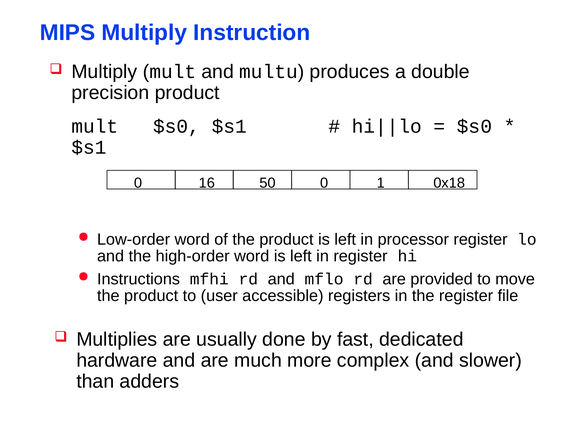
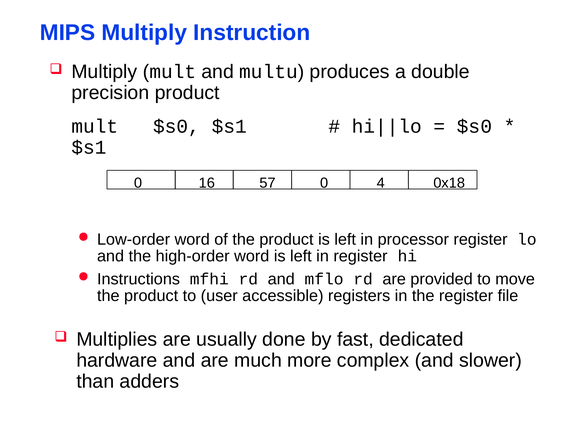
50: 50 -> 57
1: 1 -> 4
